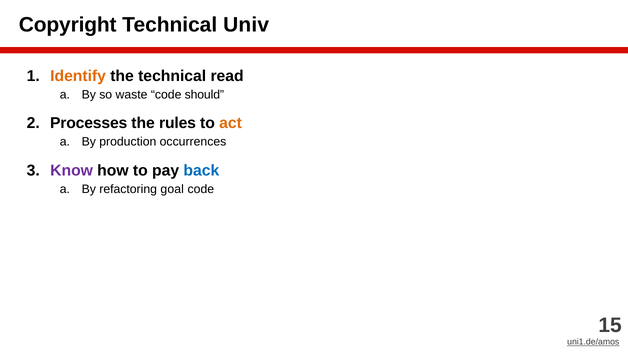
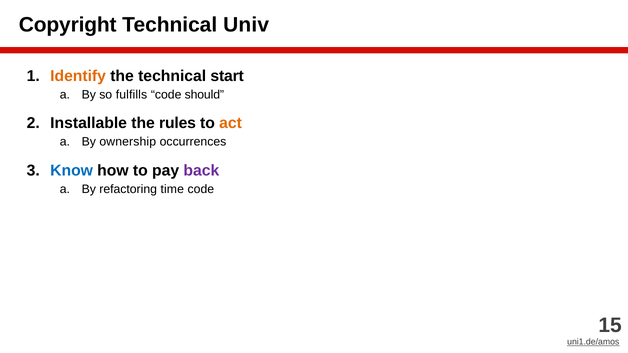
read: read -> start
waste: waste -> fulfills
Processes: Processes -> Installable
production: production -> ownership
Know colour: purple -> blue
back colour: blue -> purple
goal: goal -> time
